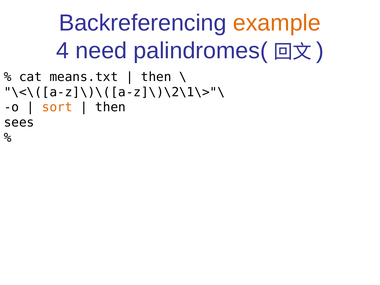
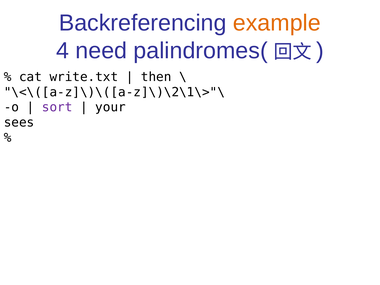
means.txt: means.txt -> write.txt
sort colour: orange -> purple
then at (111, 107): then -> your
